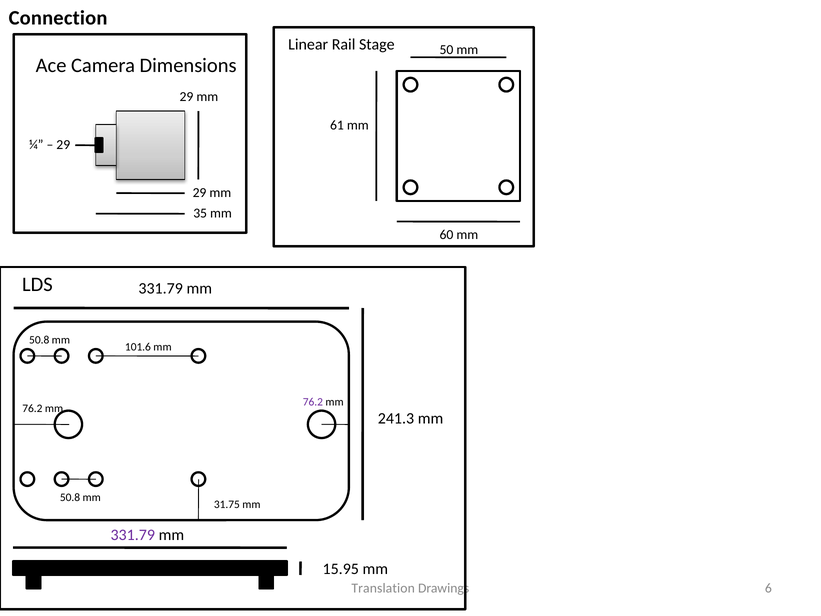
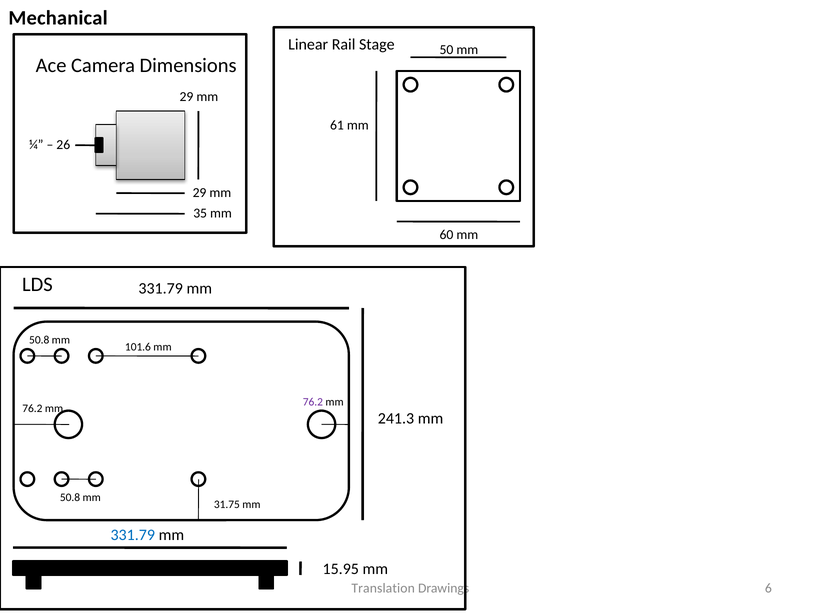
Connection: Connection -> Mechanical
29 at (63, 145): 29 -> 26
331.79 at (133, 535) colour: purple -> blue
